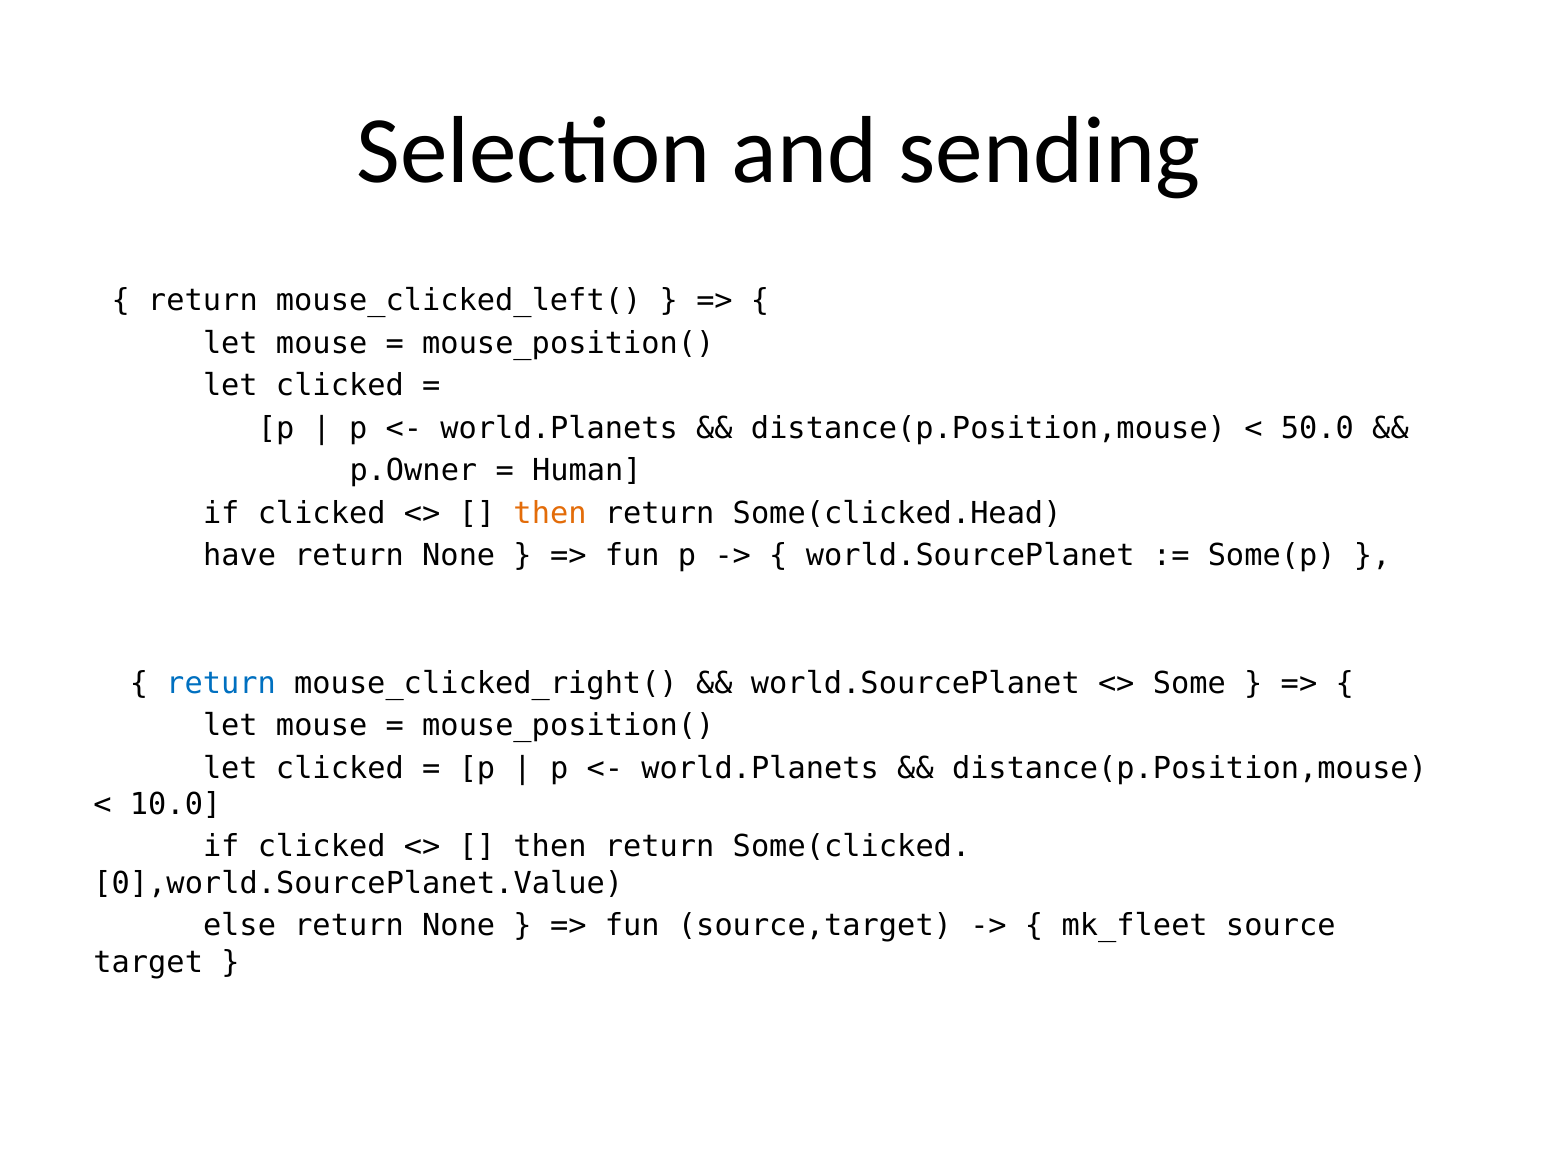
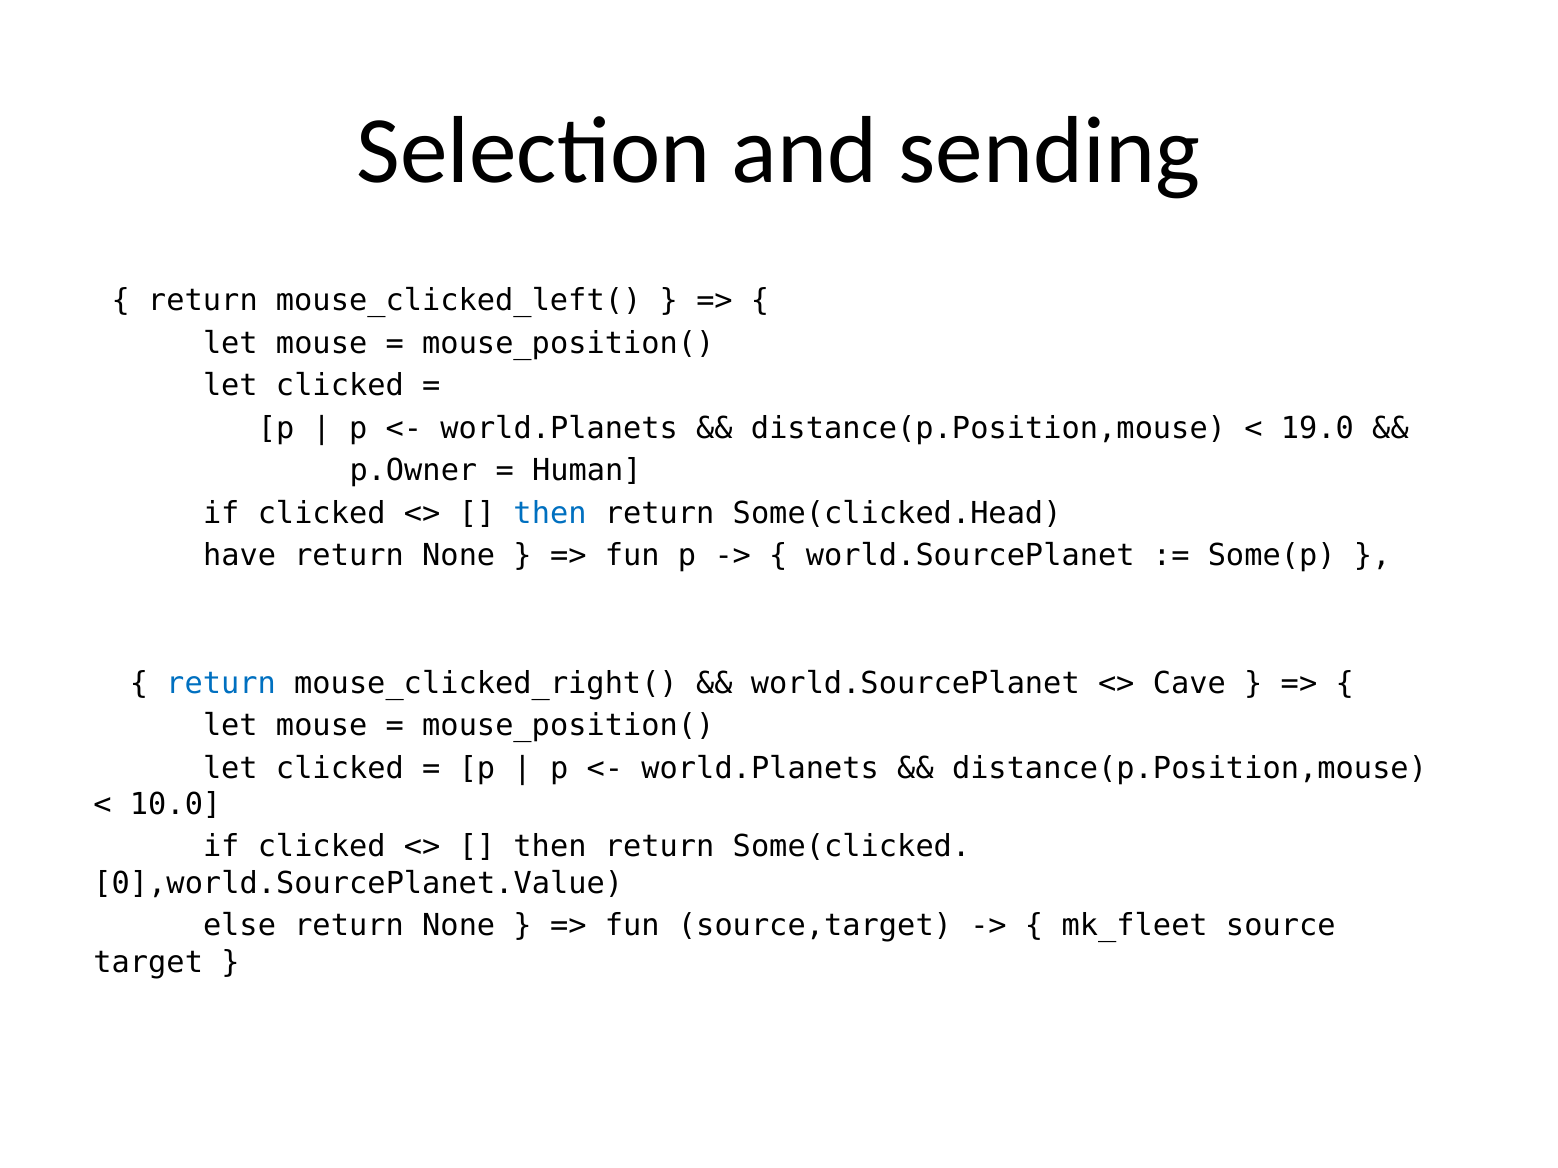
50.0: 50.0 -> 19.0
then at (550, 513) colour: orange -> blue
Some: Some -> Cave
